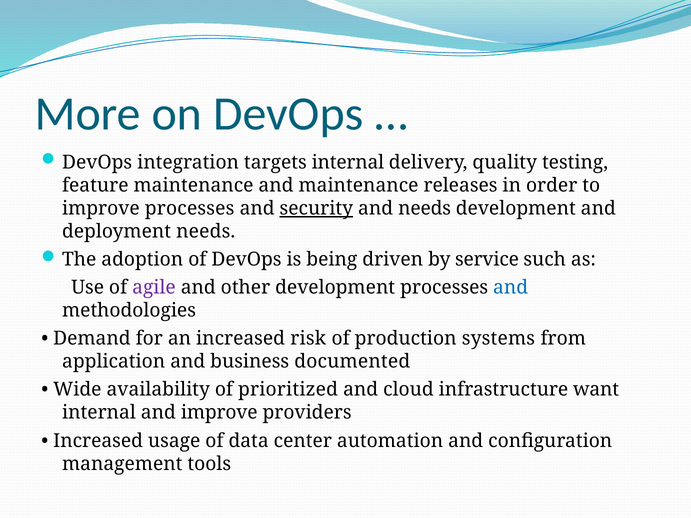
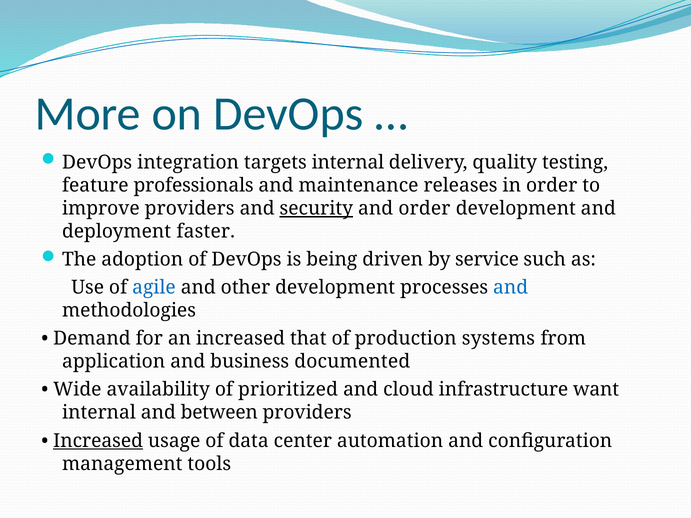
feature maintenance: maintenance -> professionals
improve processes: processes -> providers
and needs: needs -> order
deployment needs: needs -> faster
agile colour: purple -> blue
risk: risk -> that
and improve: improve -> between
Increased at (98, 441) underline: none -> present
